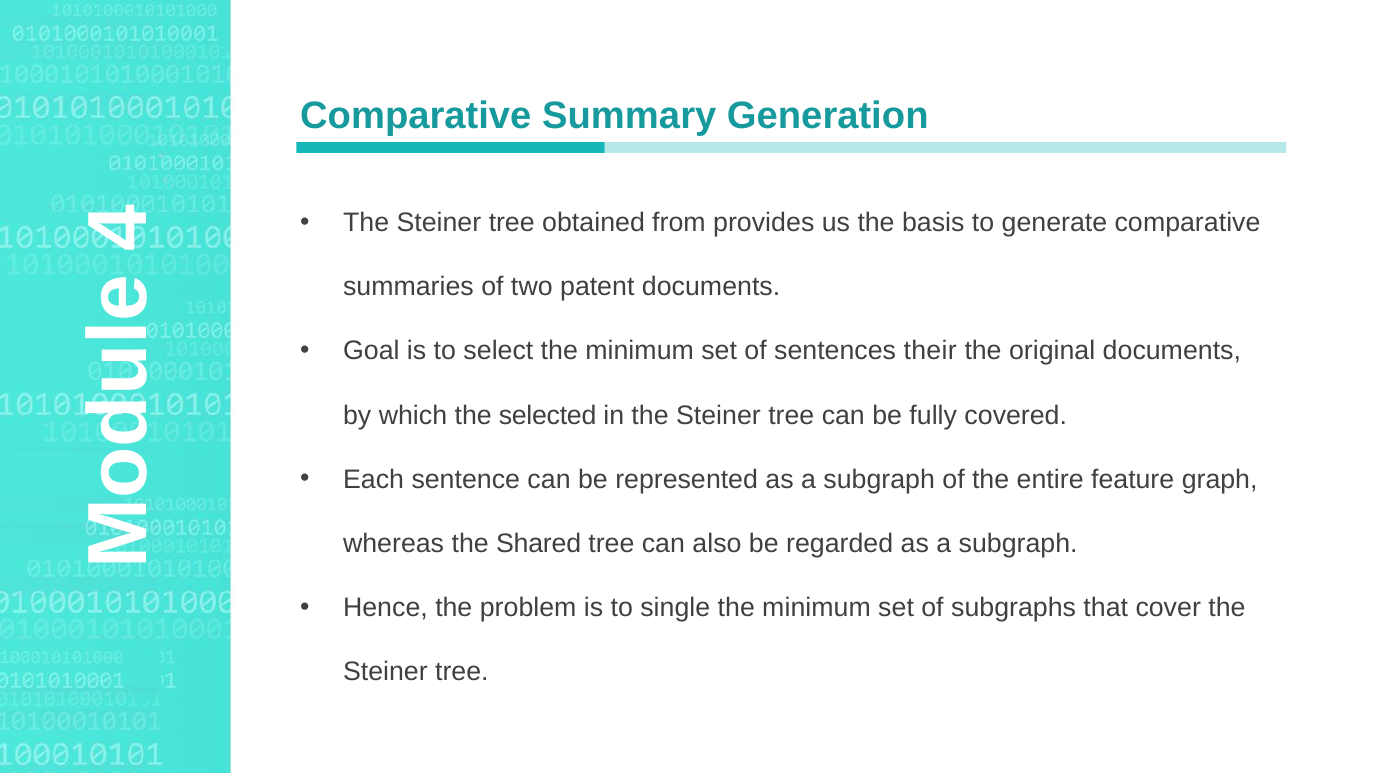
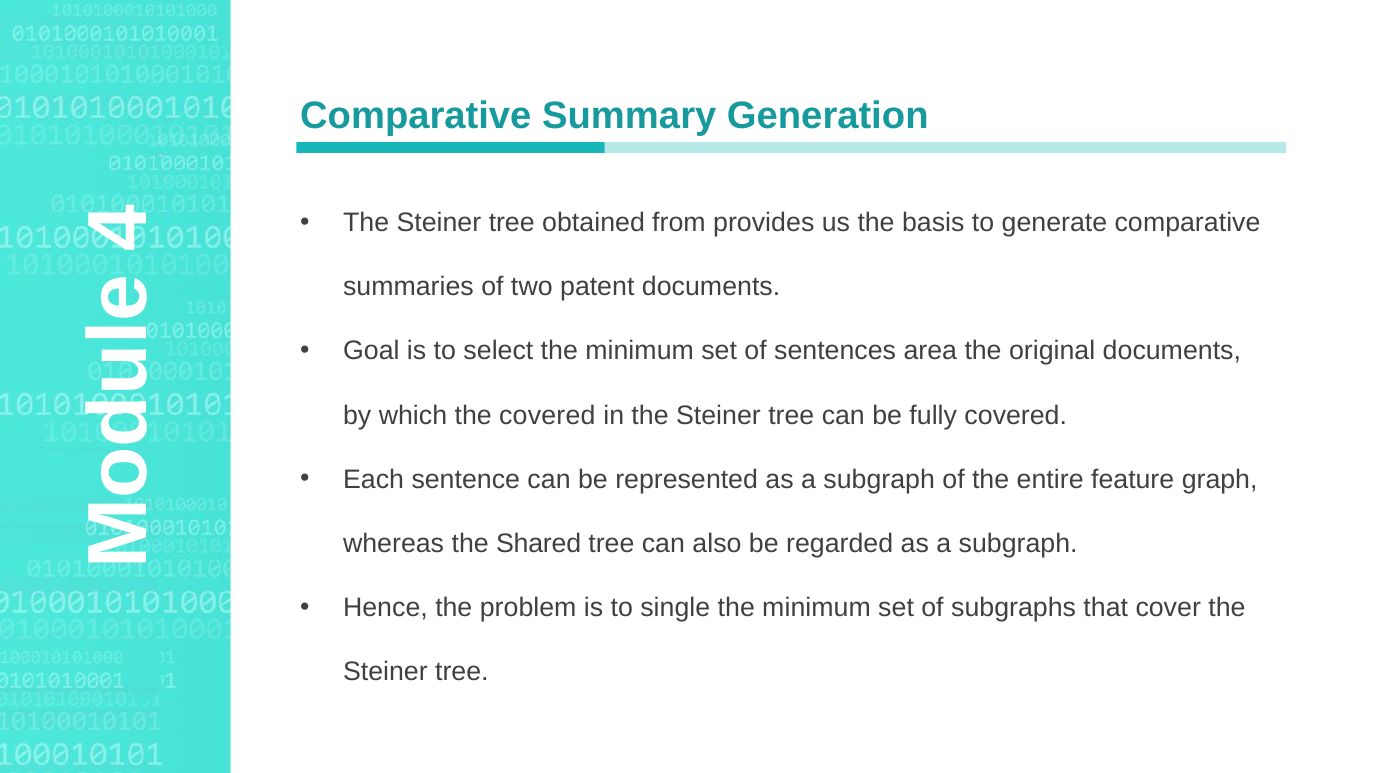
their: their -> area
the selected: selected -> covered
